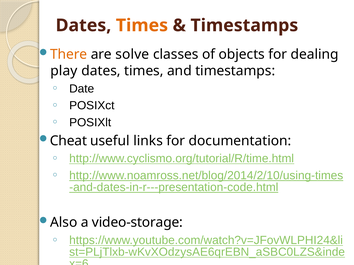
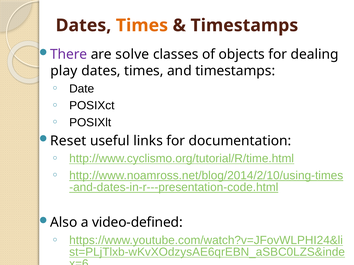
There colour: orange -> purple
Cheat: Cheat -> Reset
video-storage: video-storage -> video-defined
